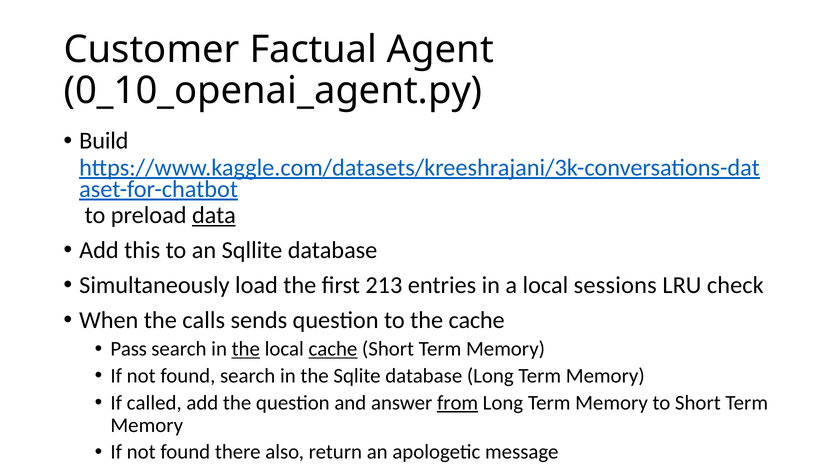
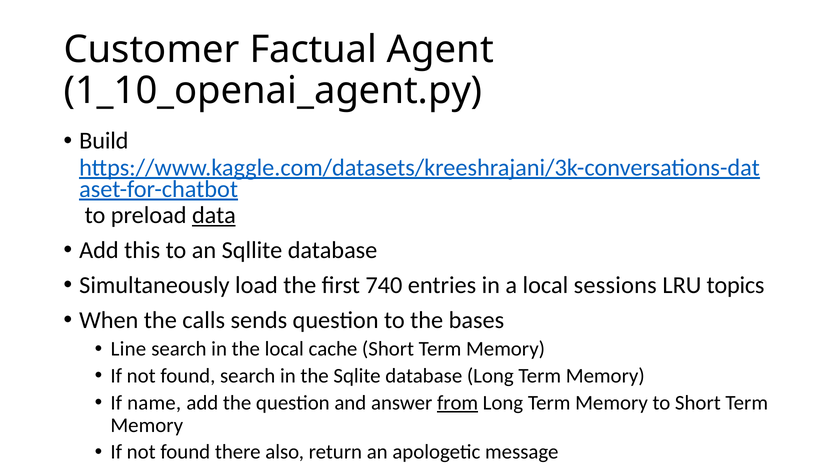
0_10_openai_agent.py: 0_10_openai_agent.py -> 1_10_openai_agent.py
213: 213 -> 740
check: check -> topics
the cache: cache -> bases
Pass: Pass -> Line
the at (246, 349) underline: present -> none
cache at (333, 349) underline: present -> none
called: called -> name
